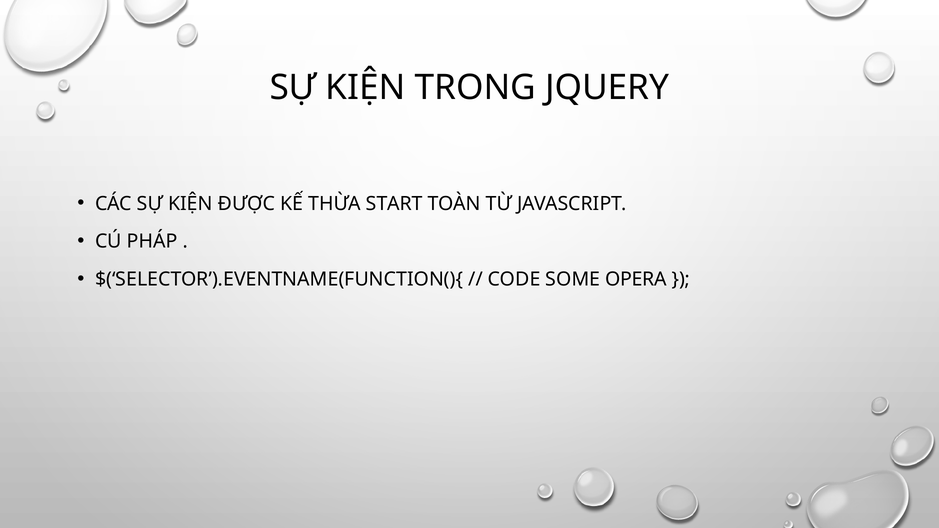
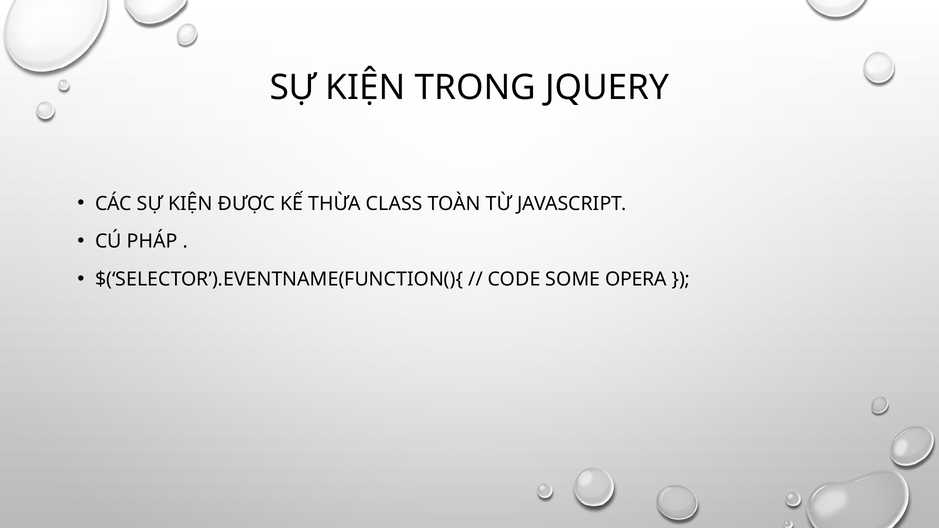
START: START -> CLASS
